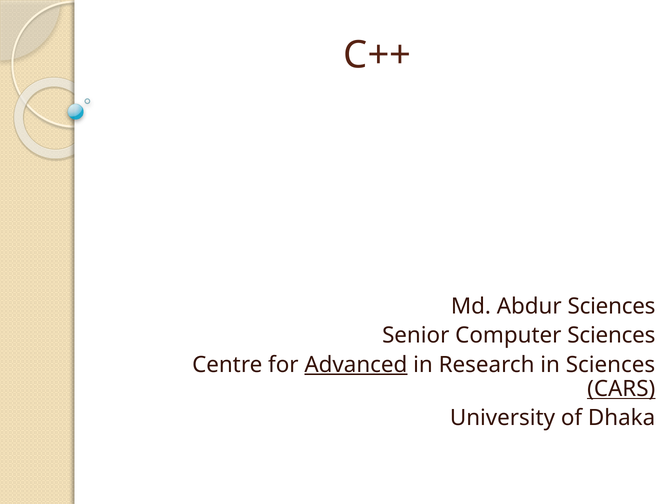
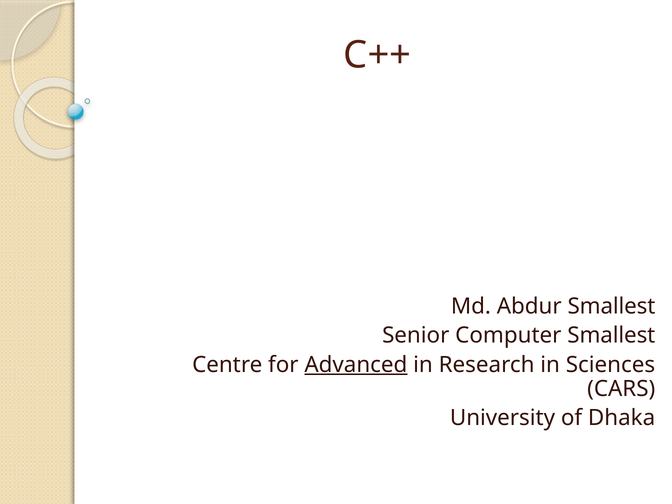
Abdur Sciences: Sciences -> Smallest
Computer Sciences: Sciences -> Smallest
CARS underline: present -> none
